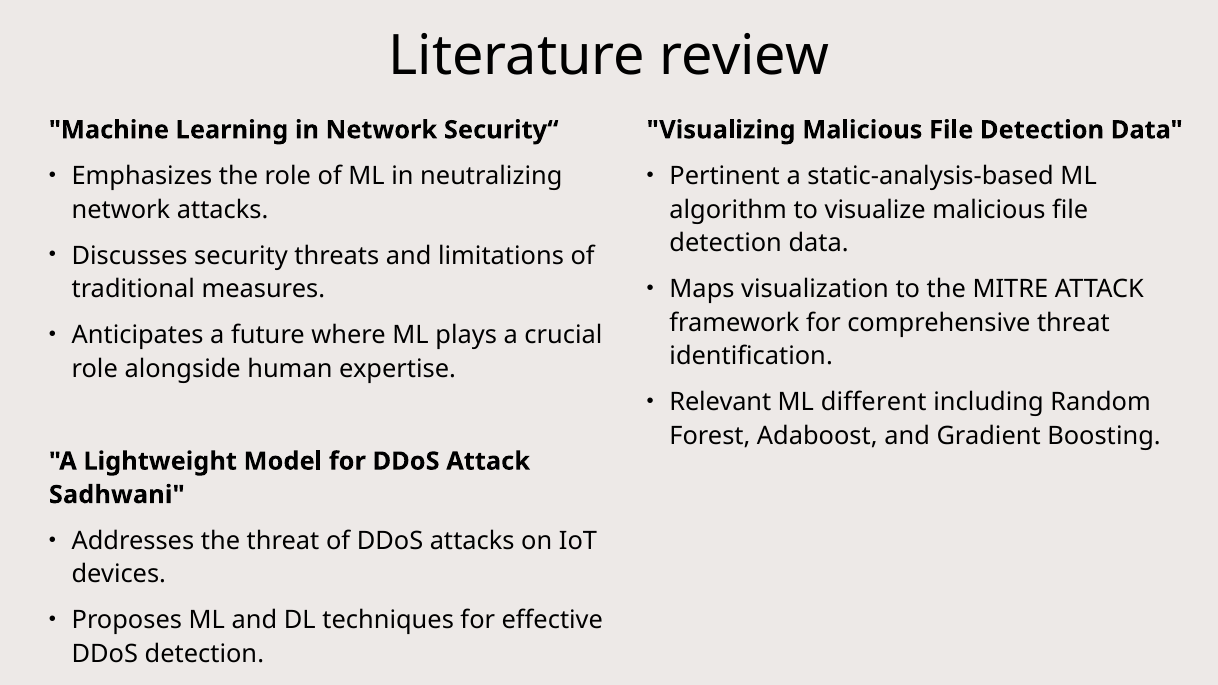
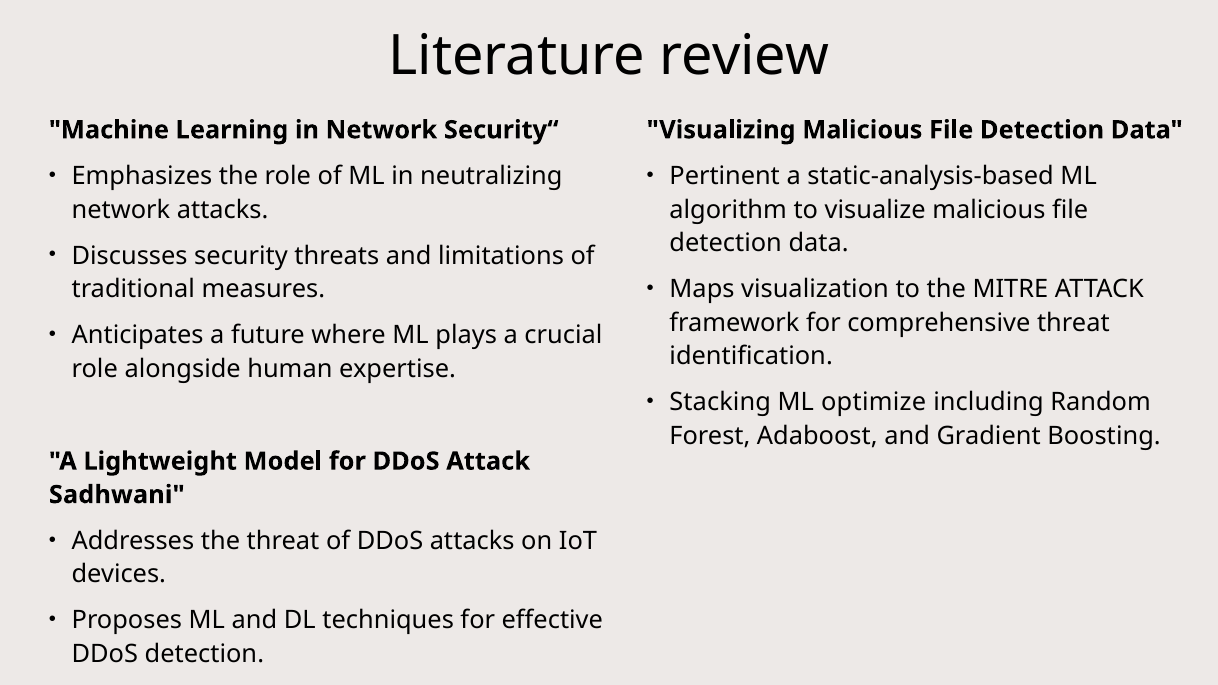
Relevant: Relevant -> Stacking
different: different -> optimize
